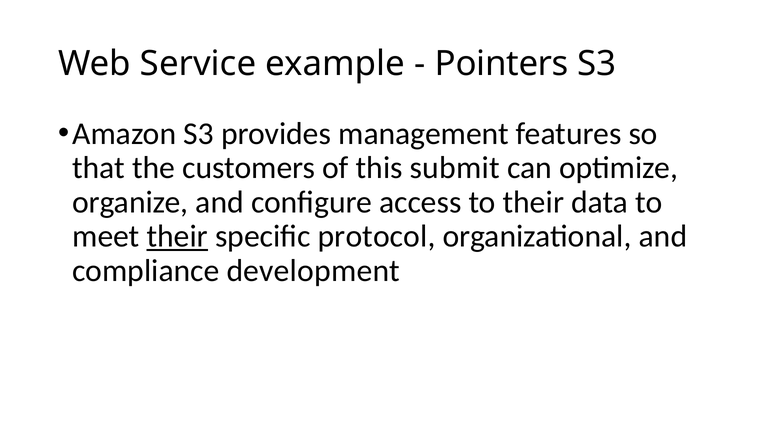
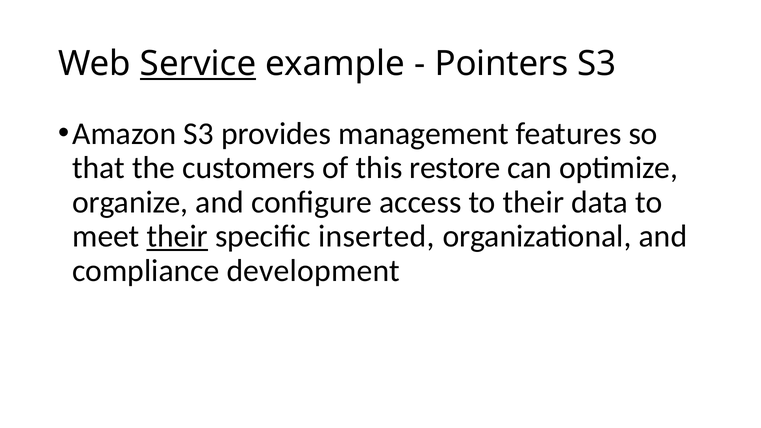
Service underline: none -> present
submit: submit -> restore
protocol: protocol -> inserted
